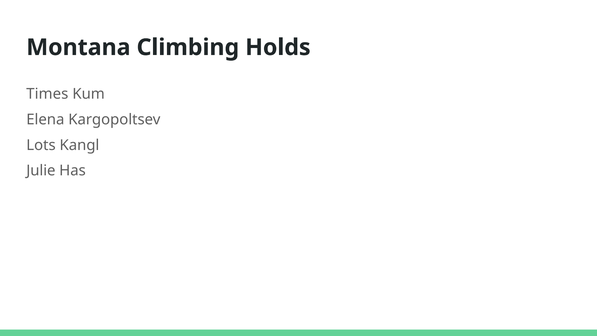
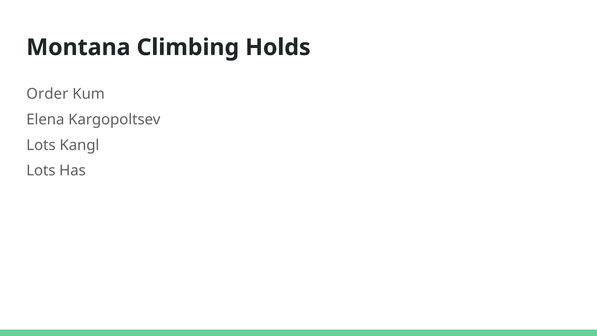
Times: Times -> Order
Julie at (41, 171): Julie -> Lots
